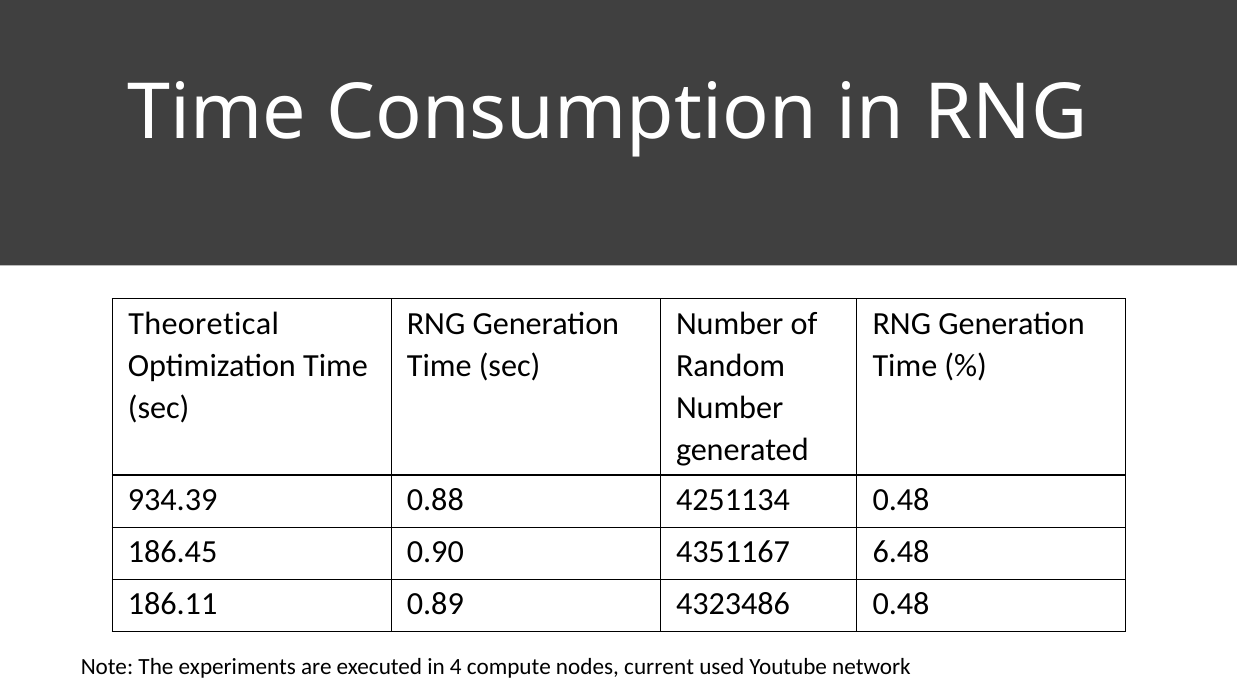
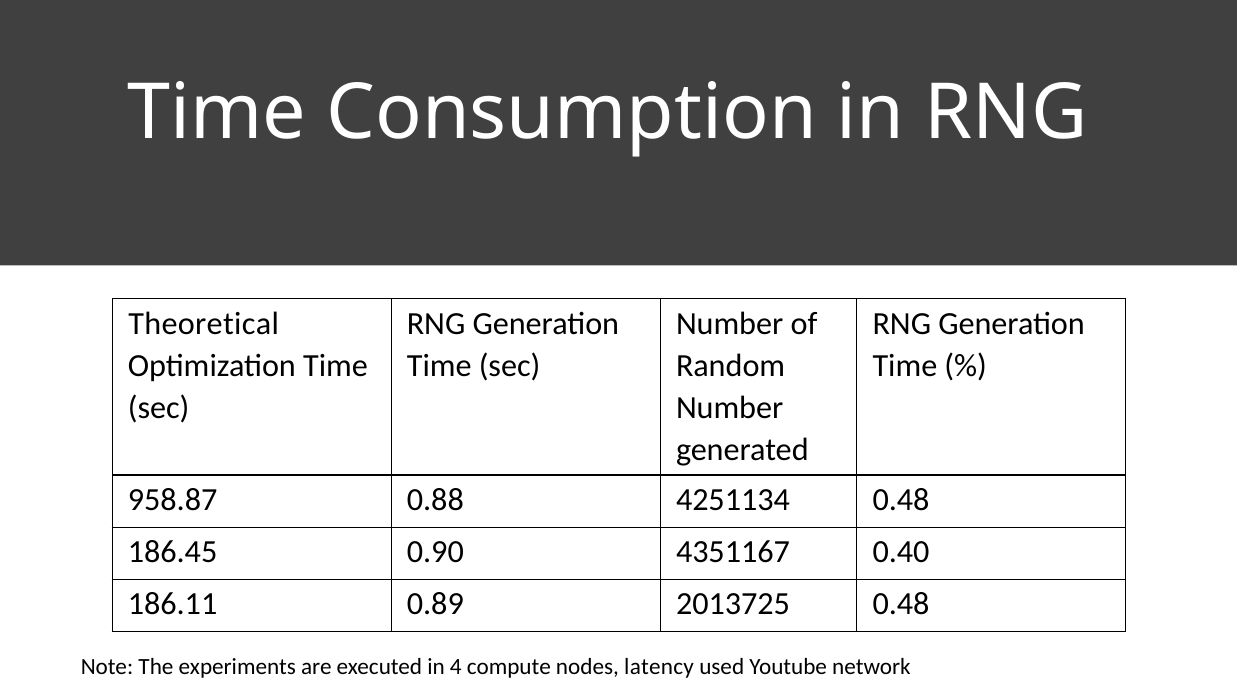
934.39: 934.39 -> 958.87
6.48: 6.48 -> 0.40
4323486: 4323486 -> 2013725
current: current -> latency
